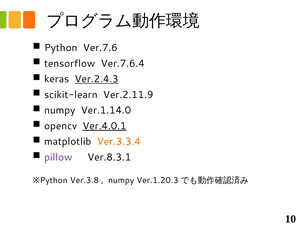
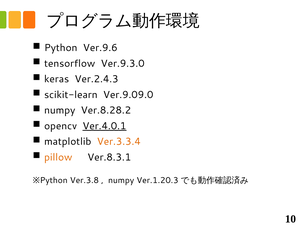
Ver.7.6: Ver.7.6 -> Ver.9.6
Ver.7.6.4: Ver.7.6.4 -> Ver.9.3.0
Ver.2.4.3 underline: present -> none
Ver.2.11.9: Ver.2.11.9 -> Ver.9.09.0
Ver.1.14.0: Ver.1.14.0 -> Ver.8.28.2
pillow colour: purple -> orange
